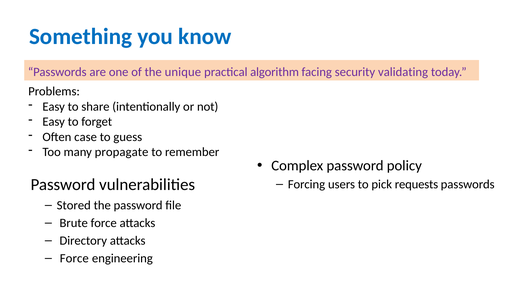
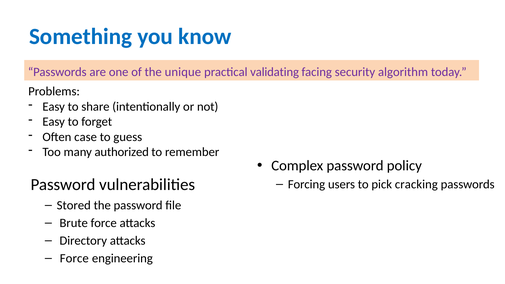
algorithm: algorithm -> validating
validating: validating -> algorithm
propagate: propagate -> authorized
requests: requests -> cracking
